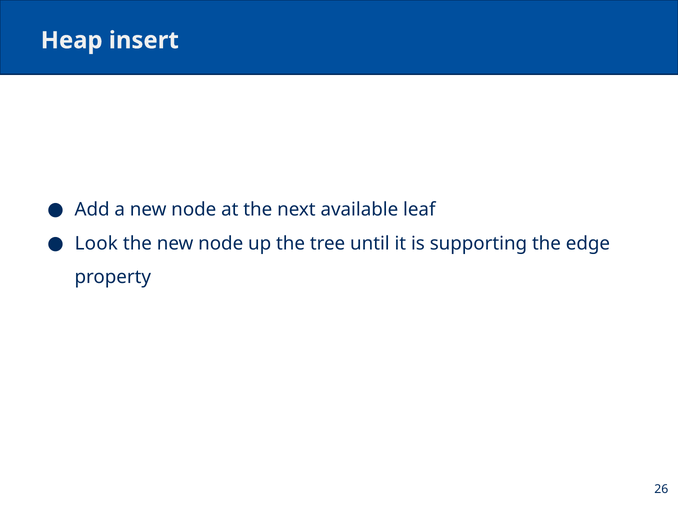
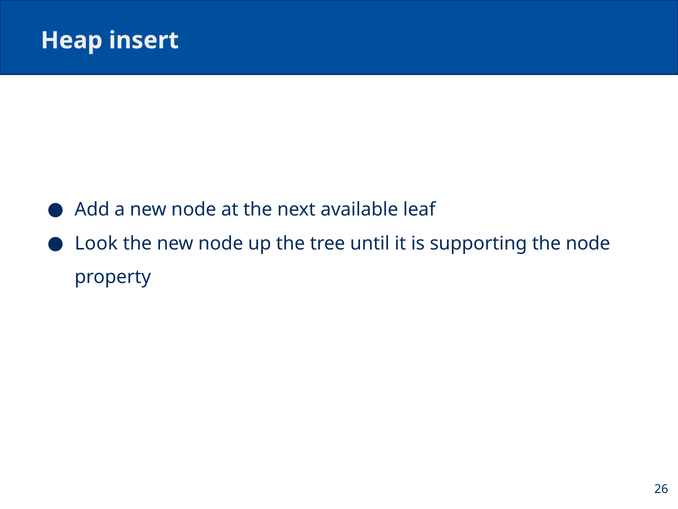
the edge: edge -> node
